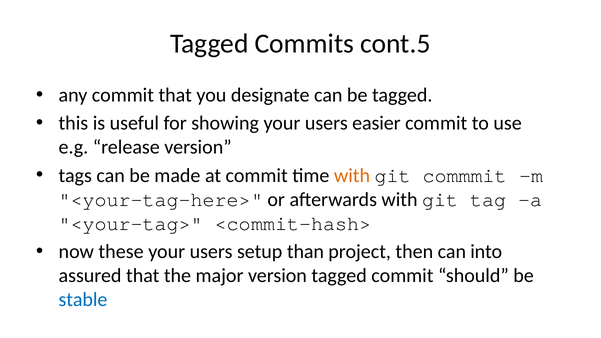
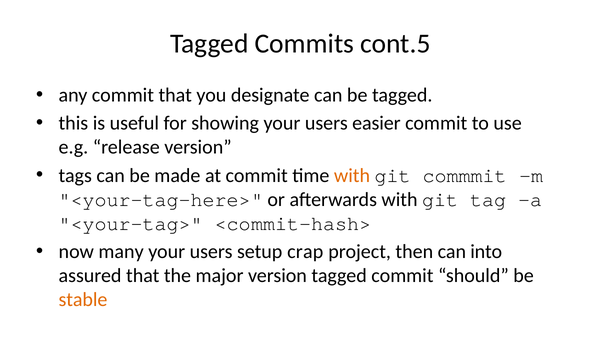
these: these -> many
than: than -> crap
stable colour: blue -> orange
